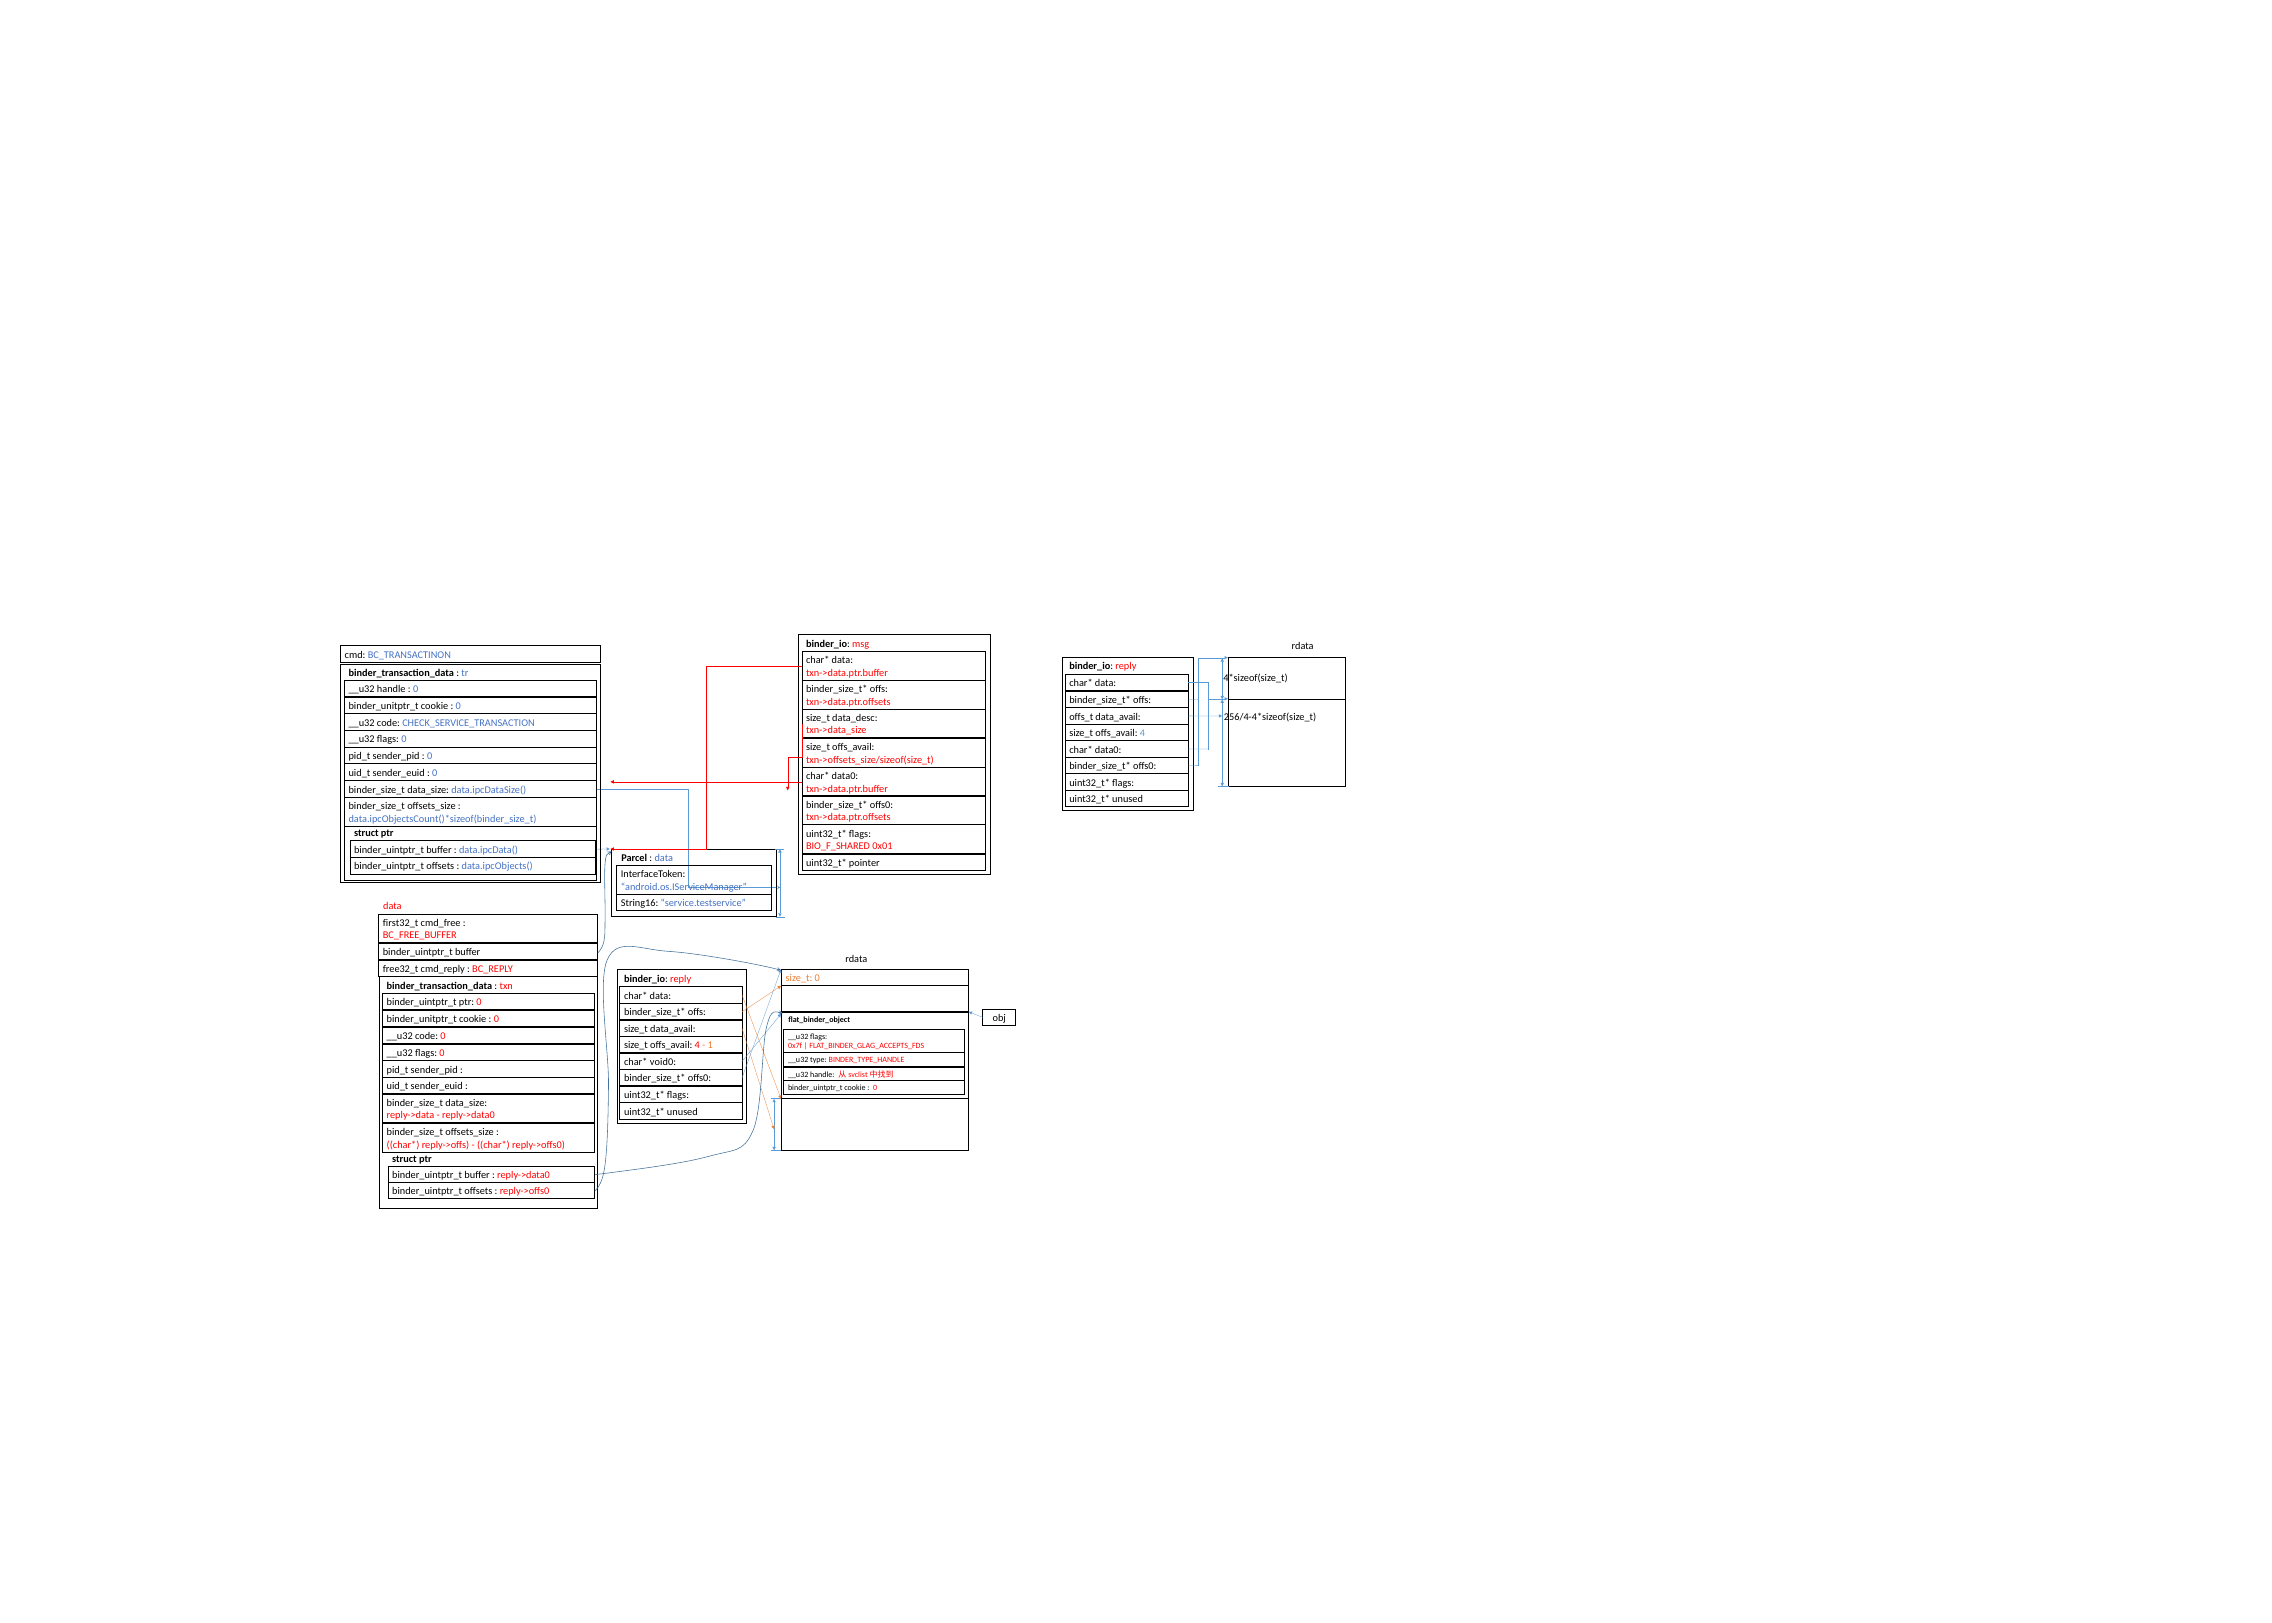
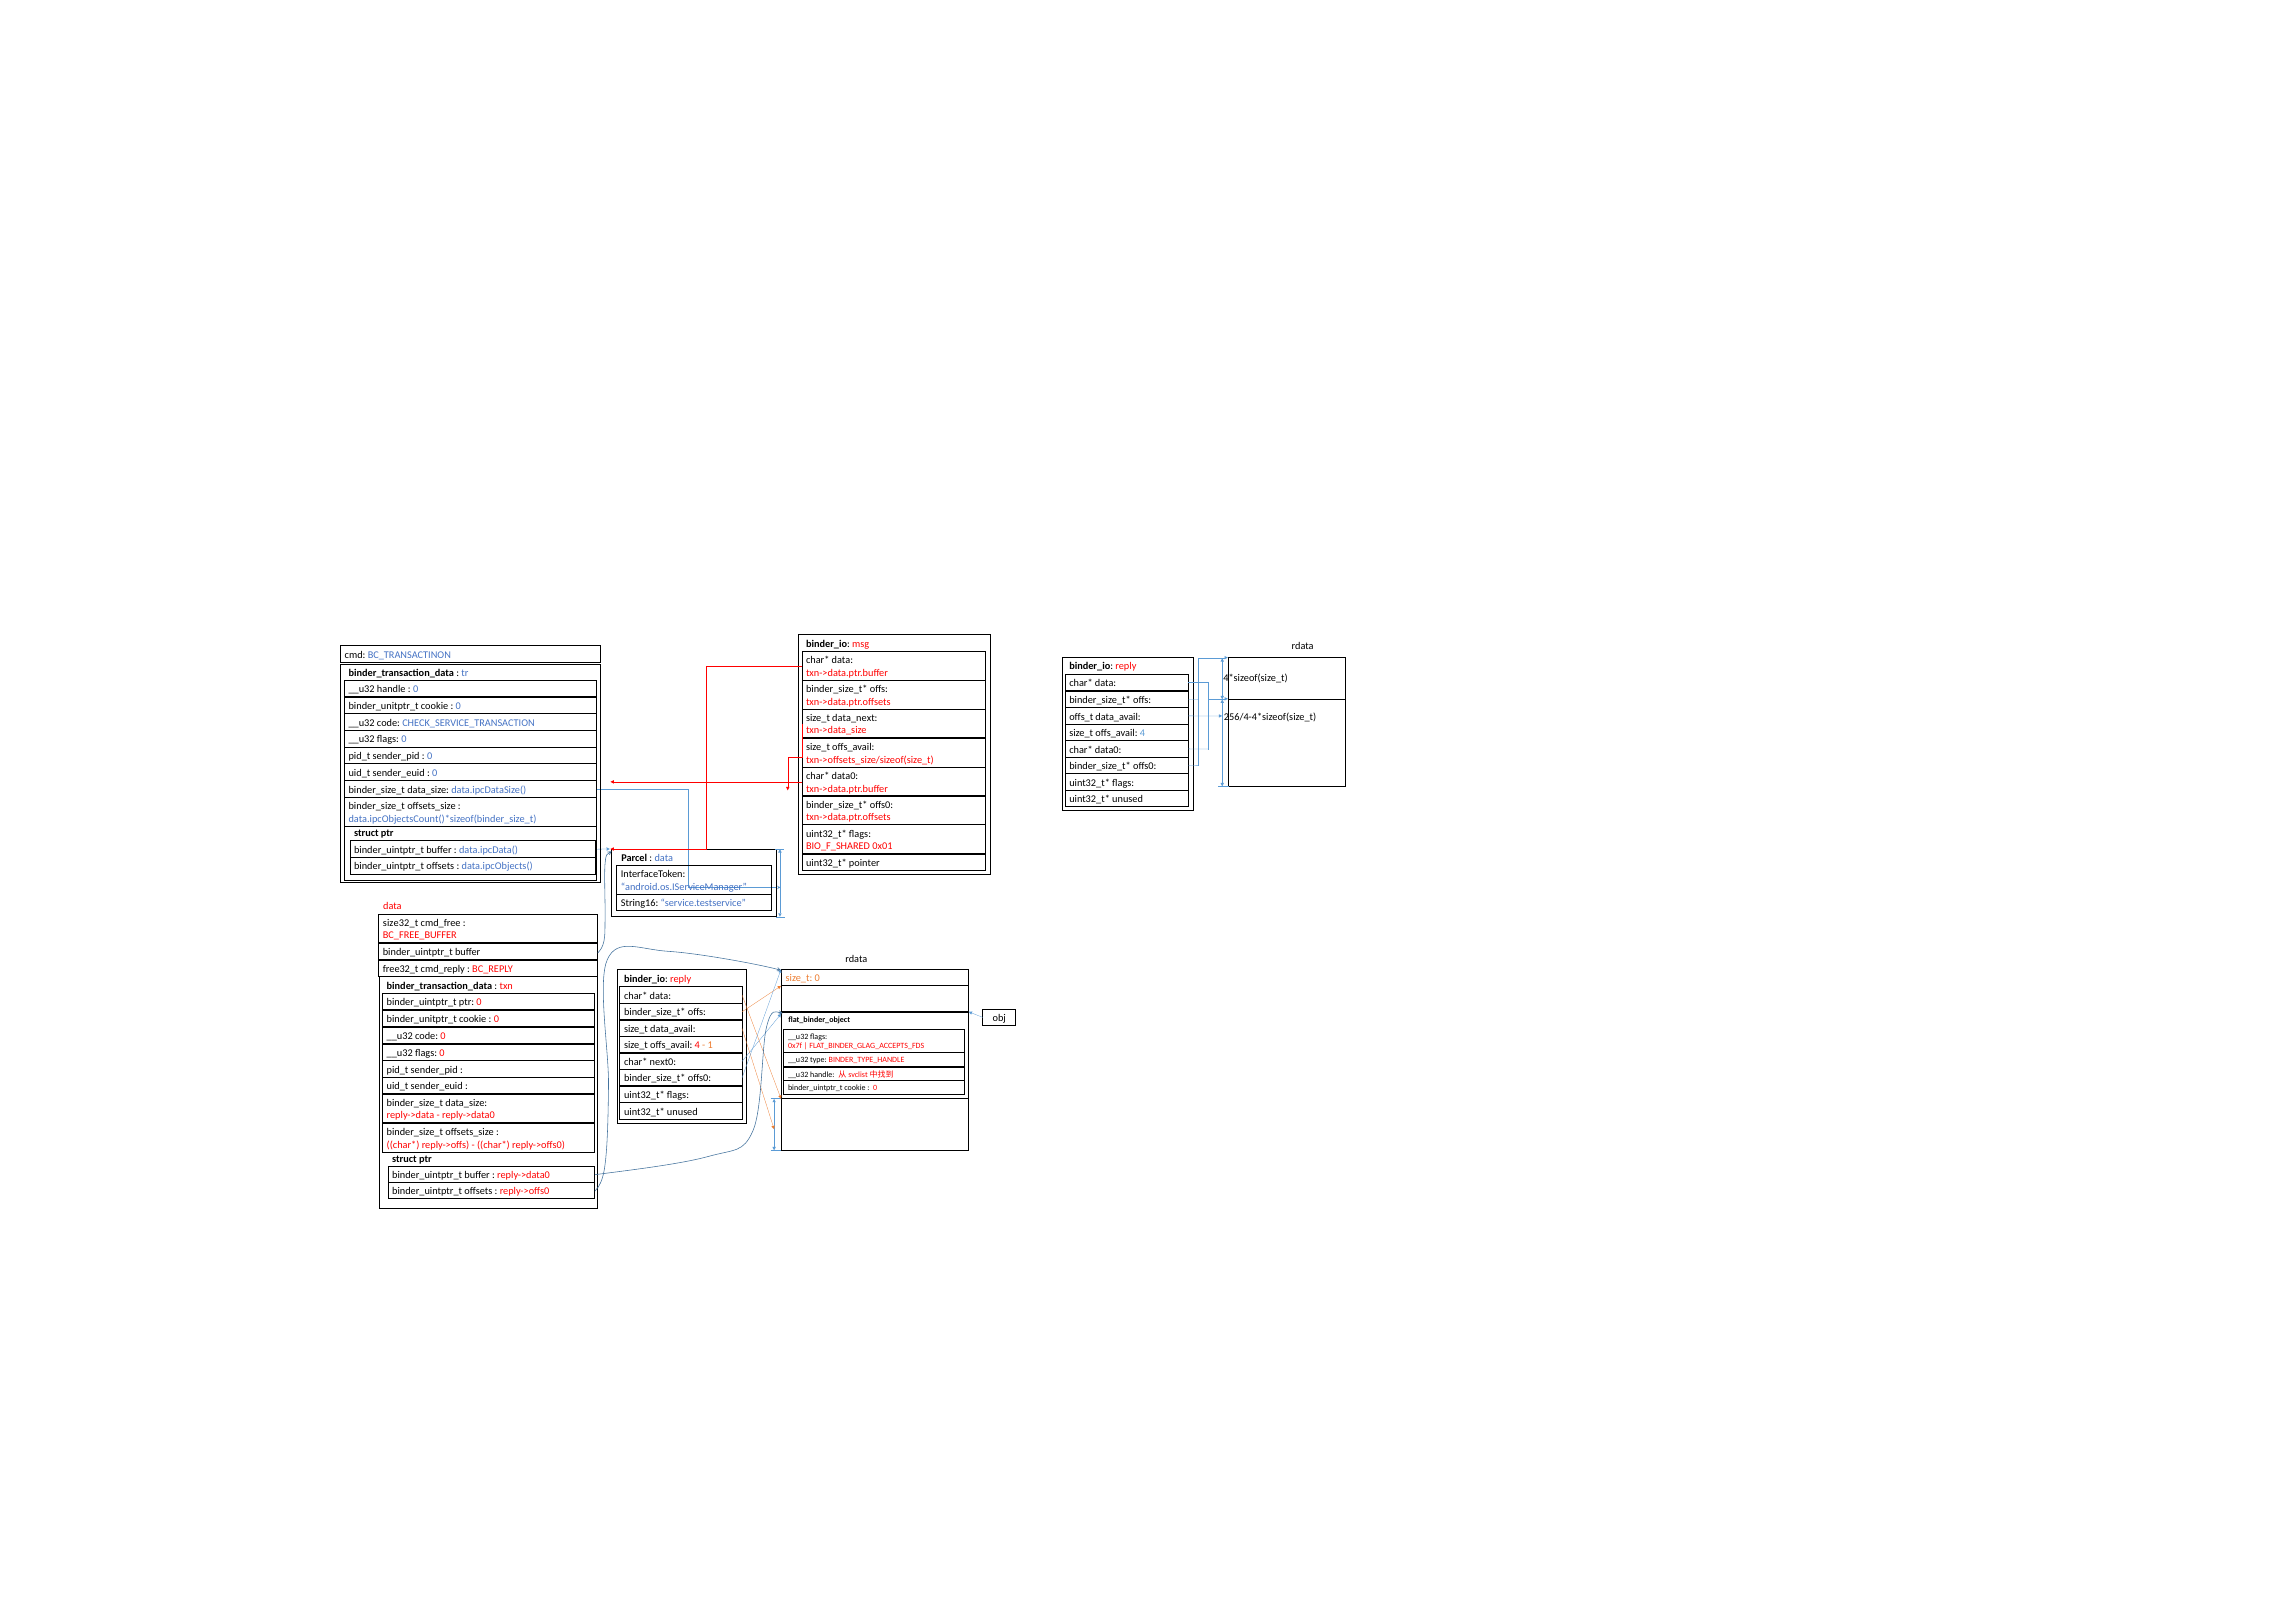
data_desc: data_desc -> data_next
first32_t: first32_t -> size32_t
void0: void0 -> next0
